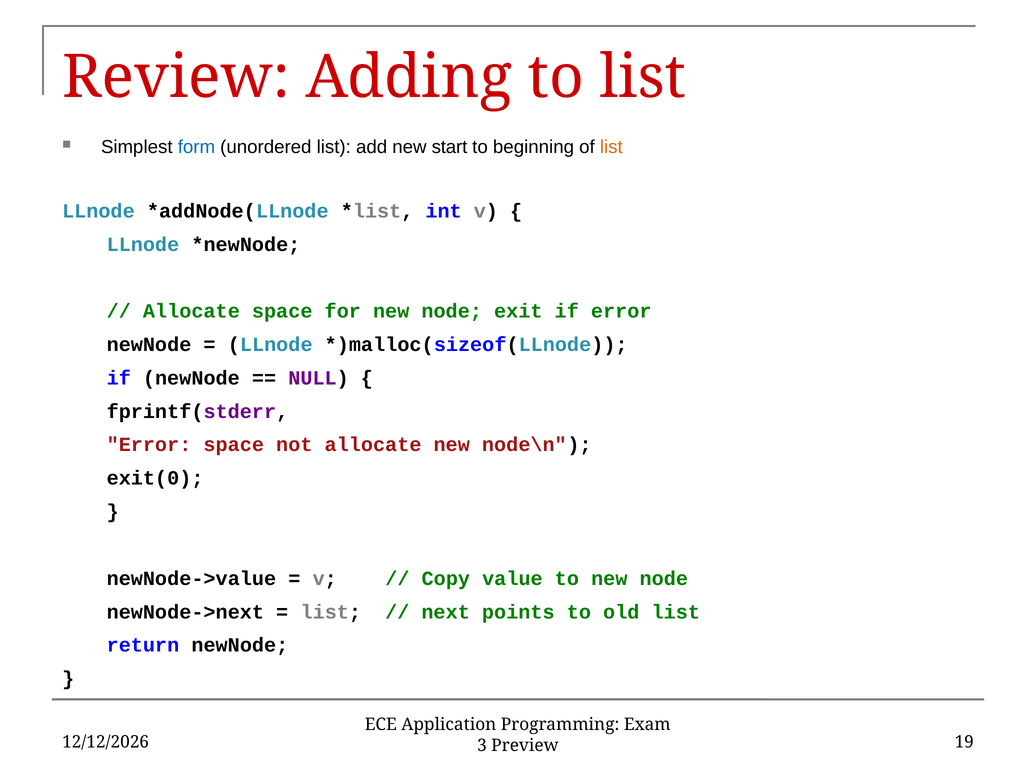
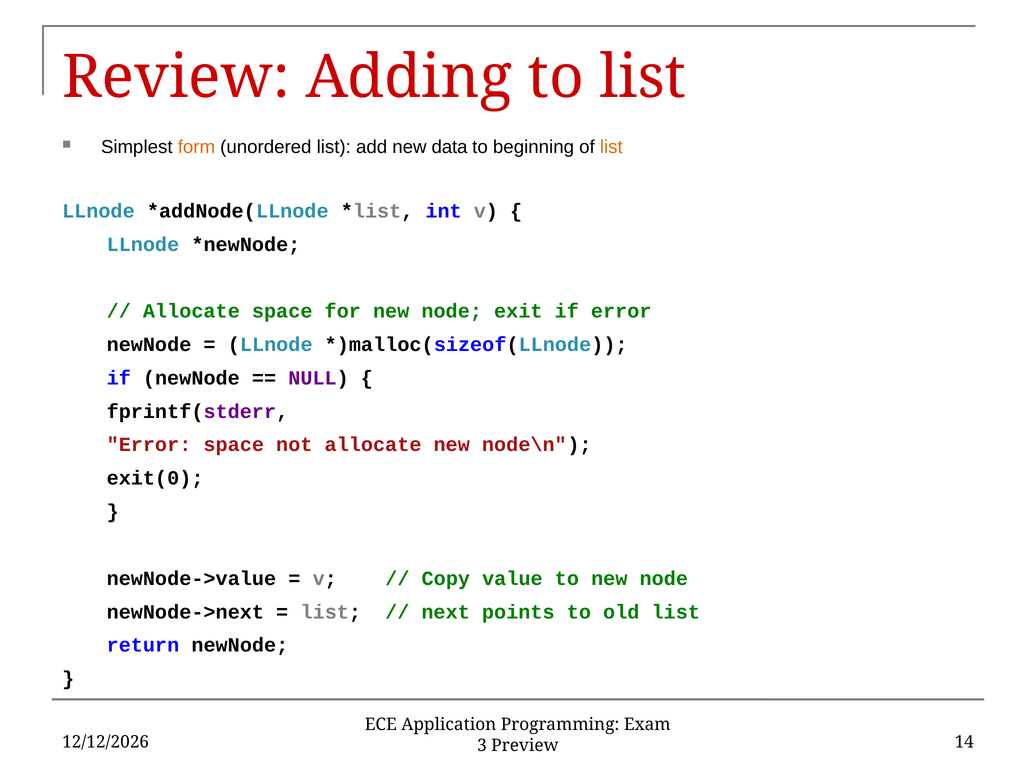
form colour: blue -> orange
start: start -> data
19: 19 -> 14
